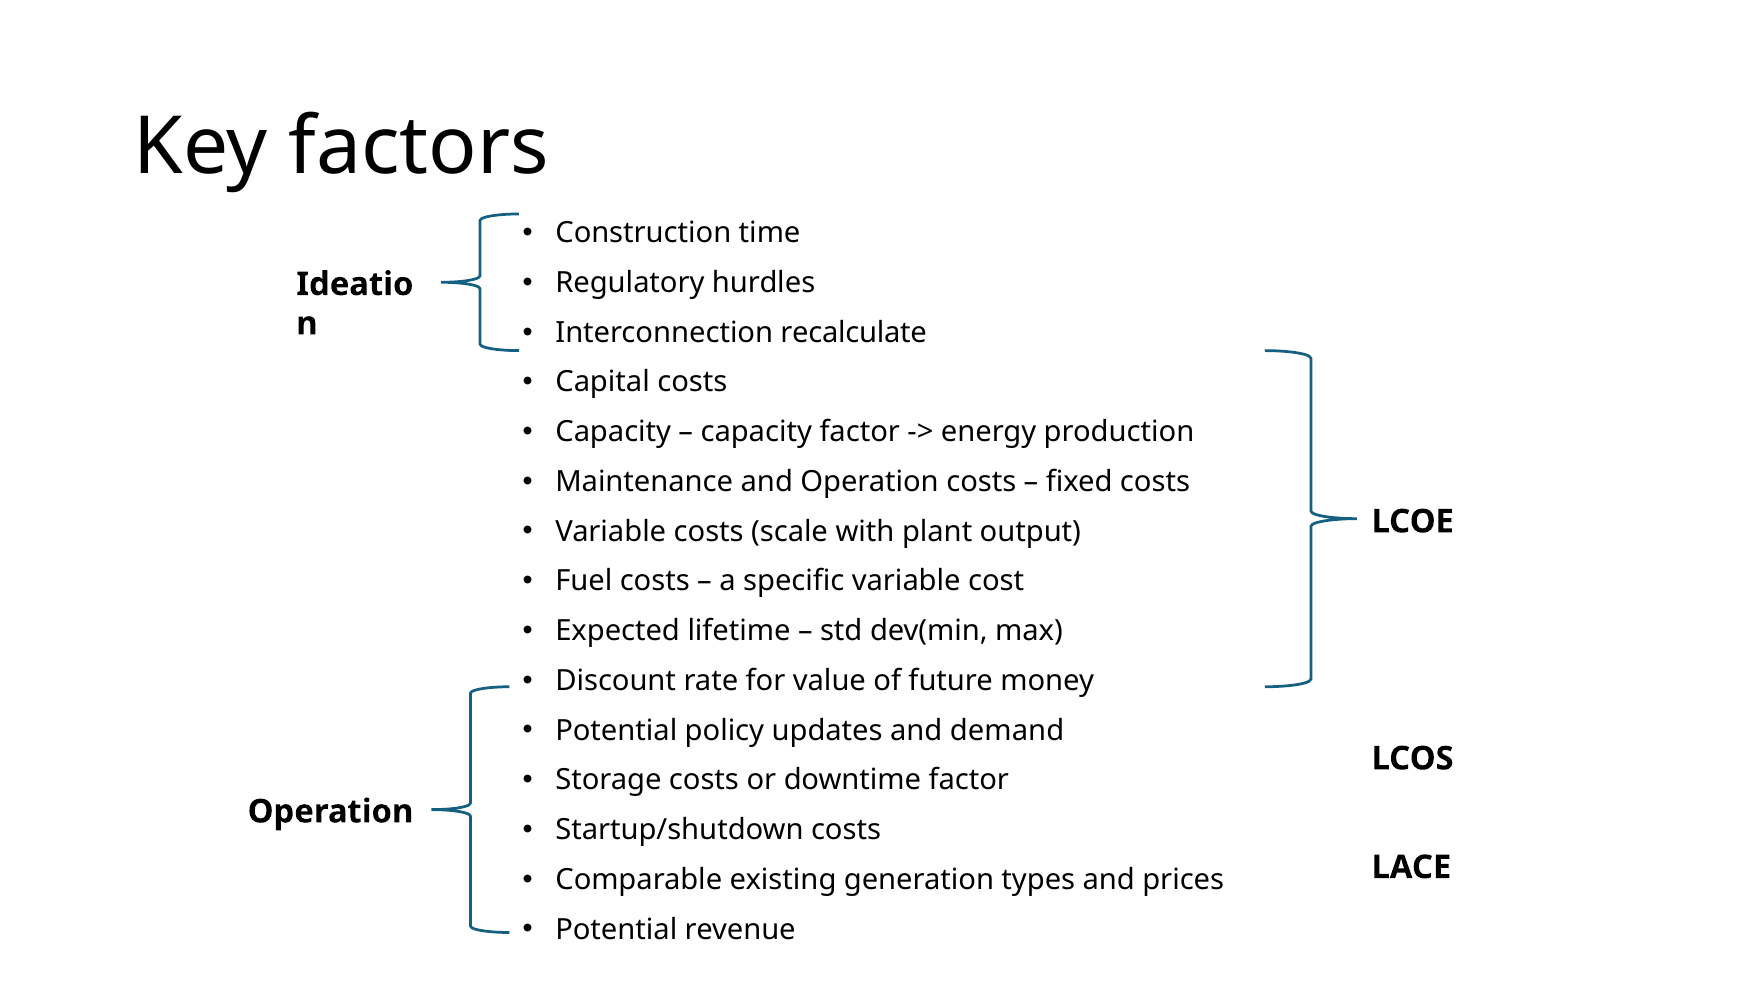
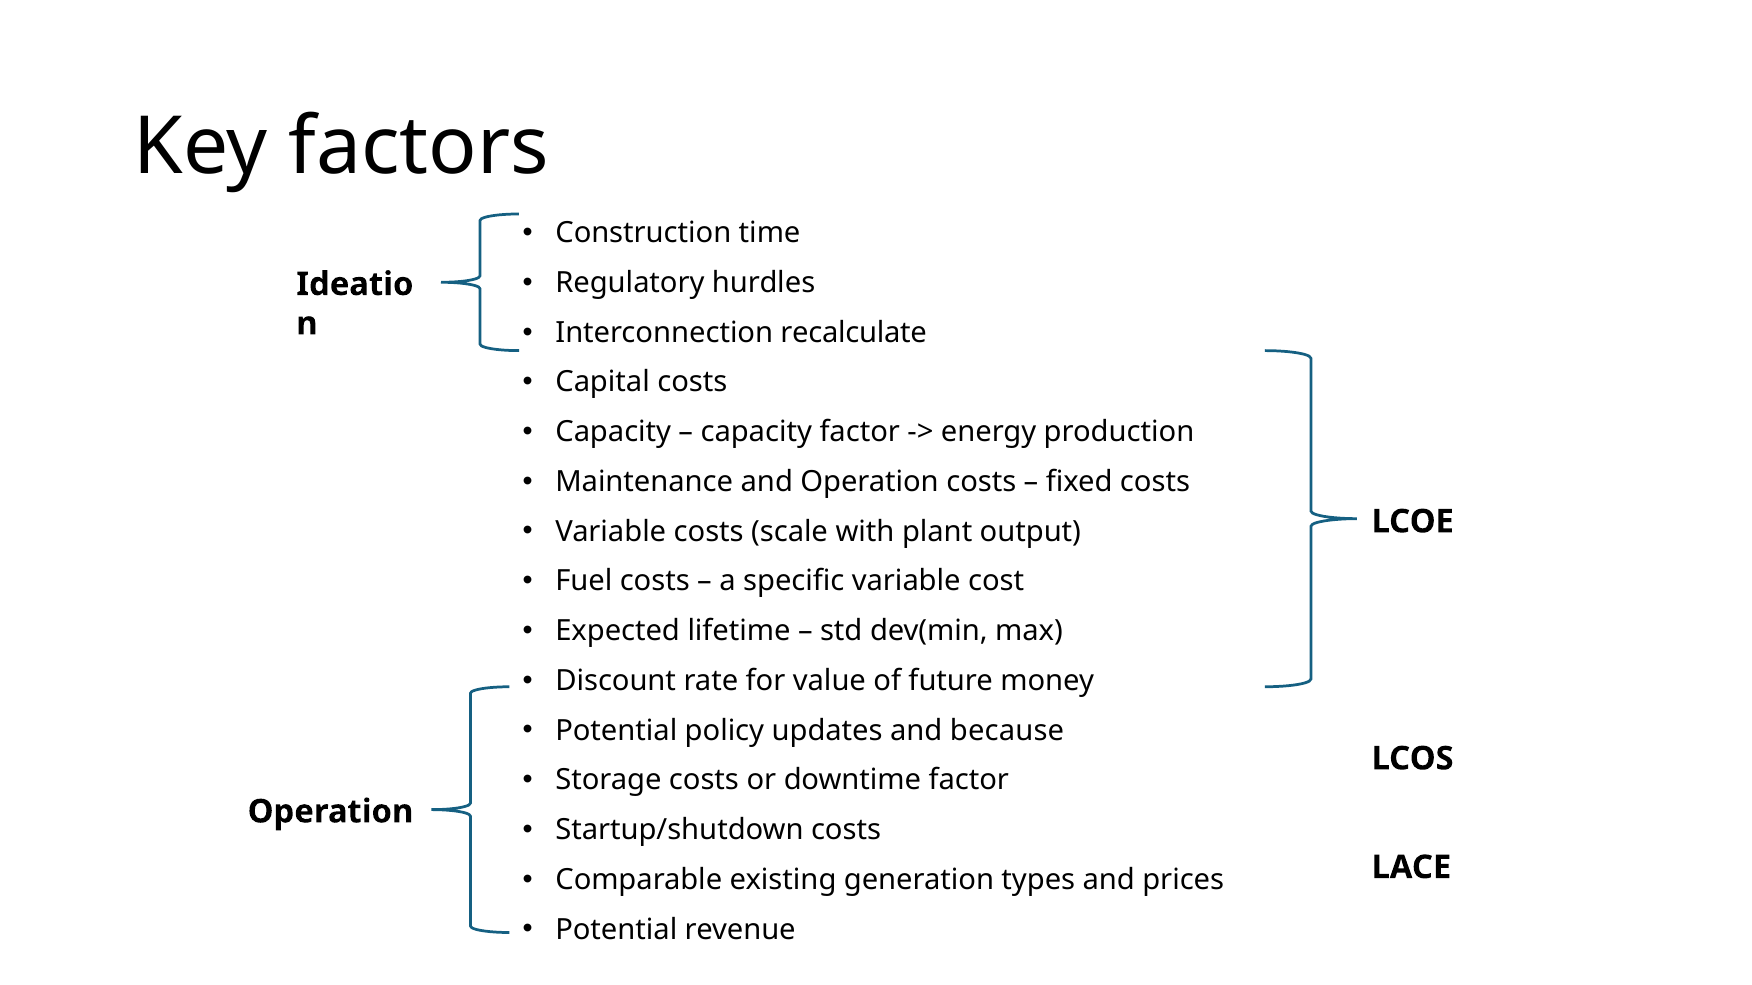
demand: demand -> because
